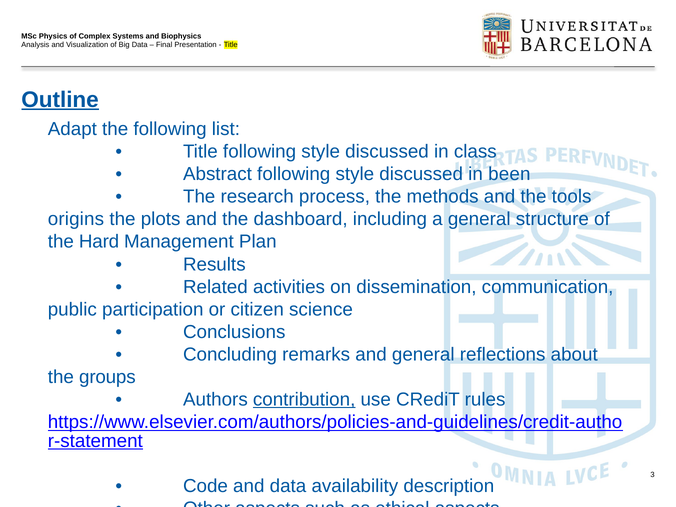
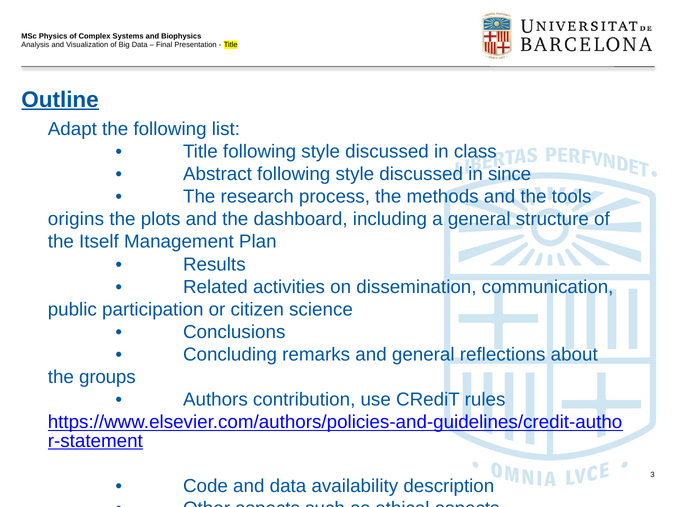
been: been -> since
Hard: Hard -> Itself
contribution underline: present -> none
